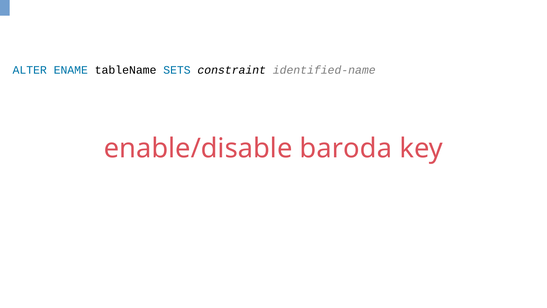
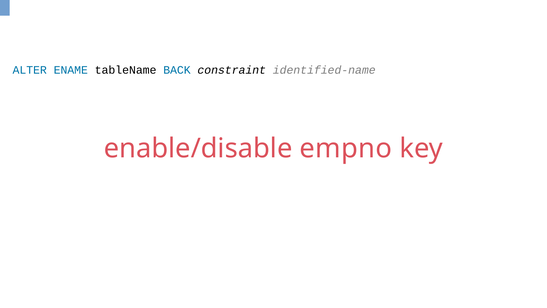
SETS: SETS -> BACK
baroda: baroda -> empno
